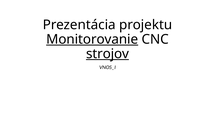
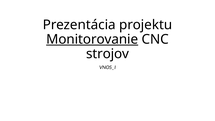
strojov underline: present -> none
